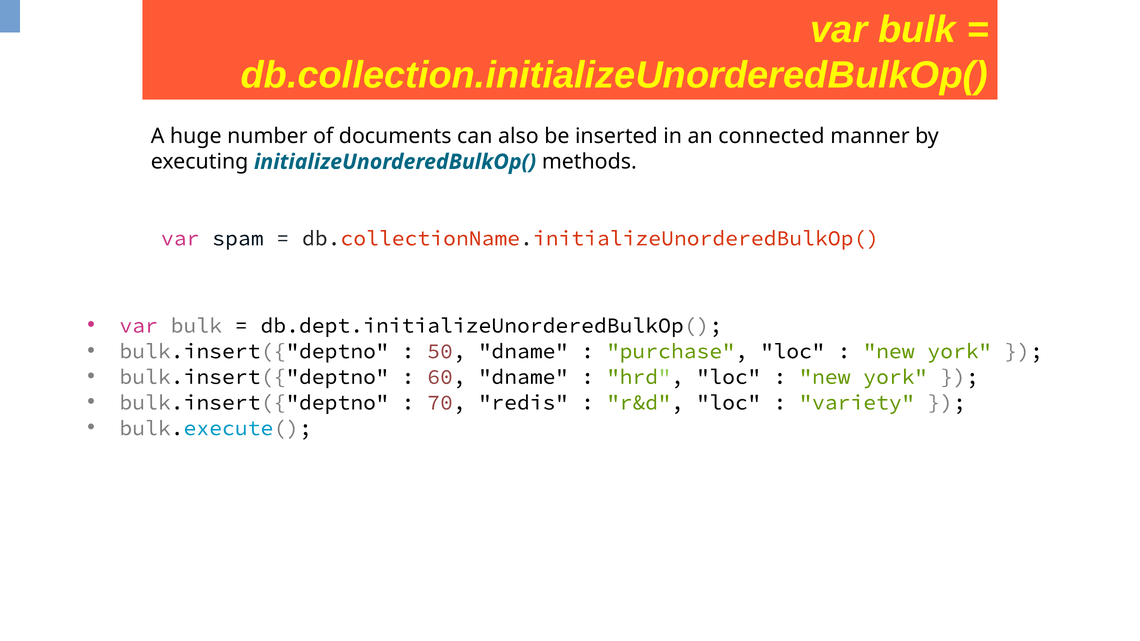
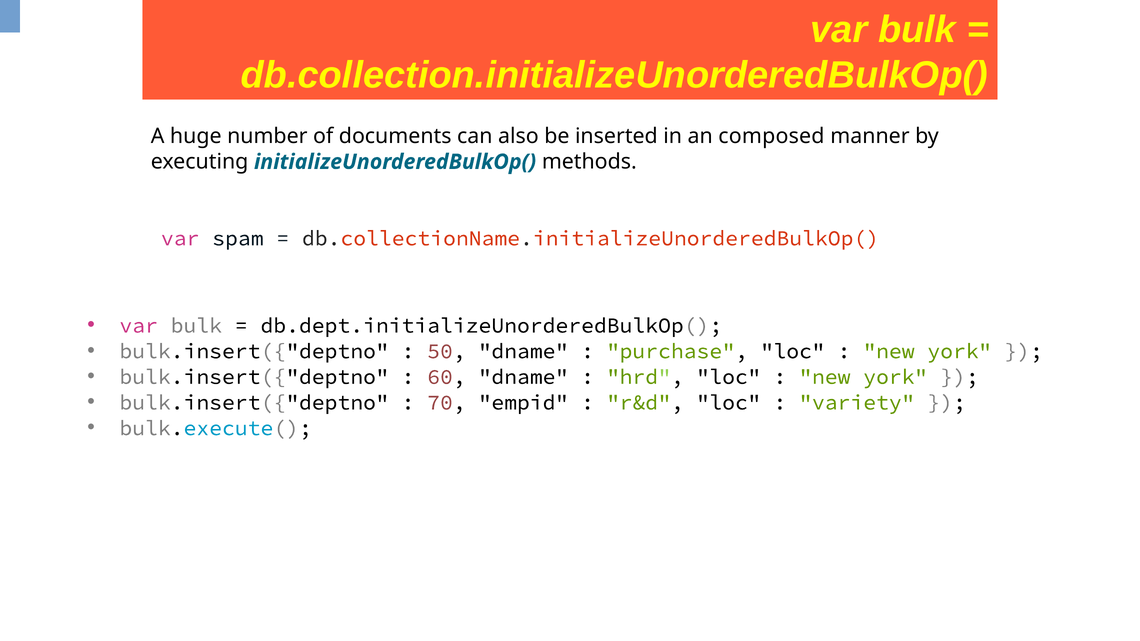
connected: connected -> composed
redis: redis -> empid
